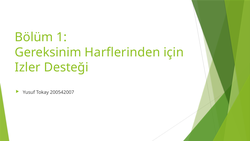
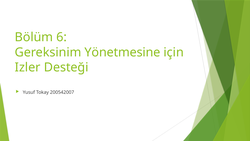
1: 1 -> 6
Harflerinden: Harflerinden -> Yönetmesine
